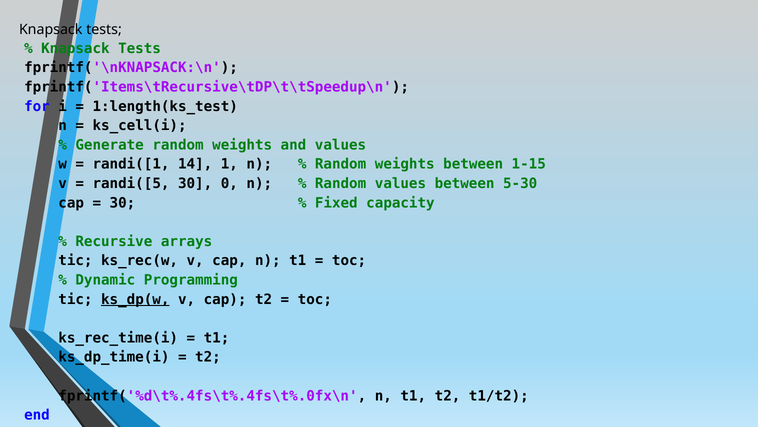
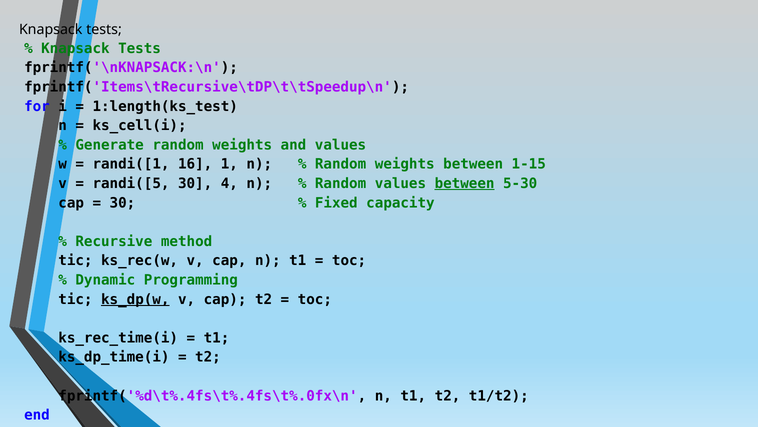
14: 14 -> 16
0: 0 -> 4
between at (465, 183) underline: none -> present
arrays: arrays -> method
